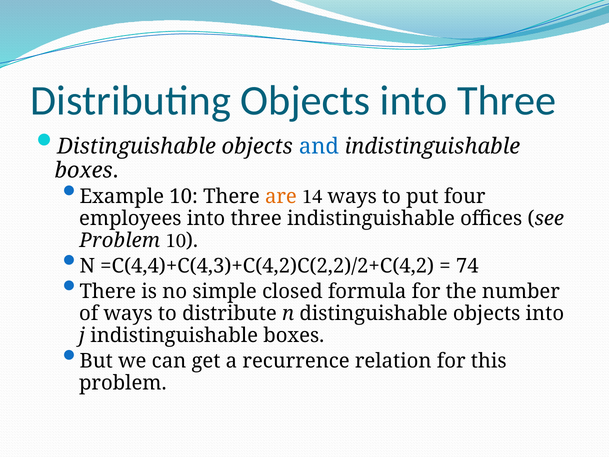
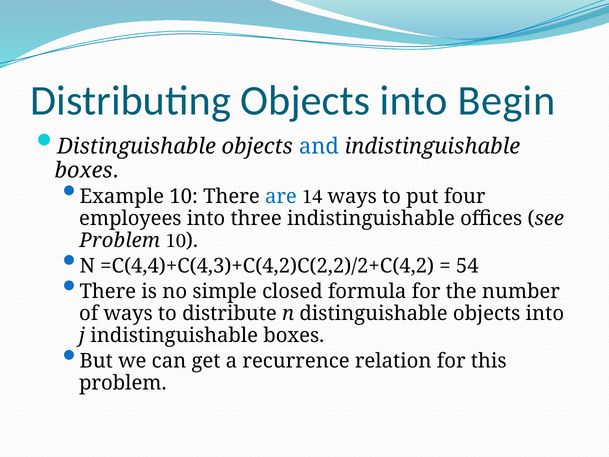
Objects into Three: Three -> Begin
are colour: orange -> blue
74: 74 -> 54
